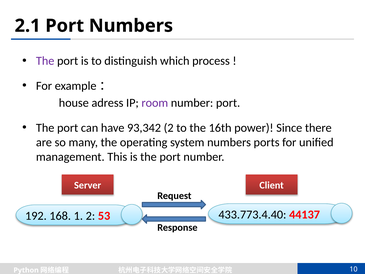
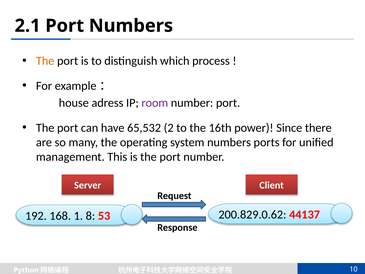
The at (45, 61) colour: purple -> orange
93,342: 93,342 -> 65,532
1 2: 2 -> 8
433.773.4.40: 433.773.4.40 -> 200.829.0.62
